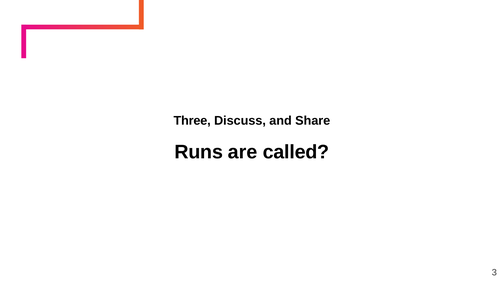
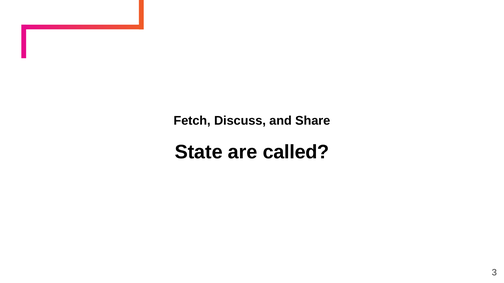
Three: Three -> Fetch
Runs: Runs -> State
